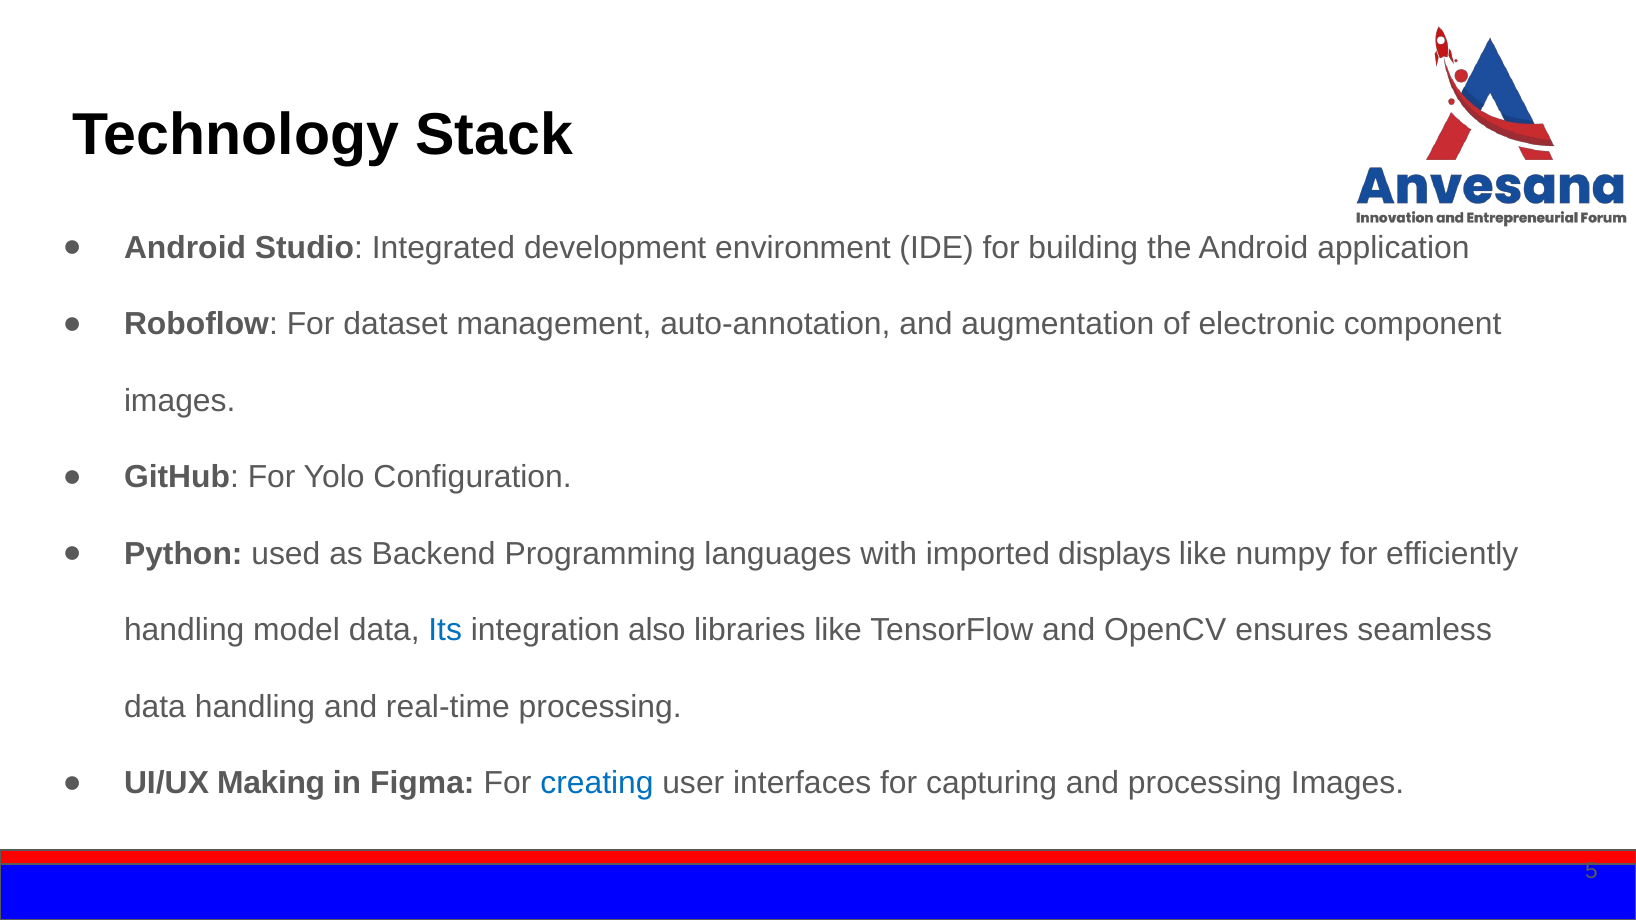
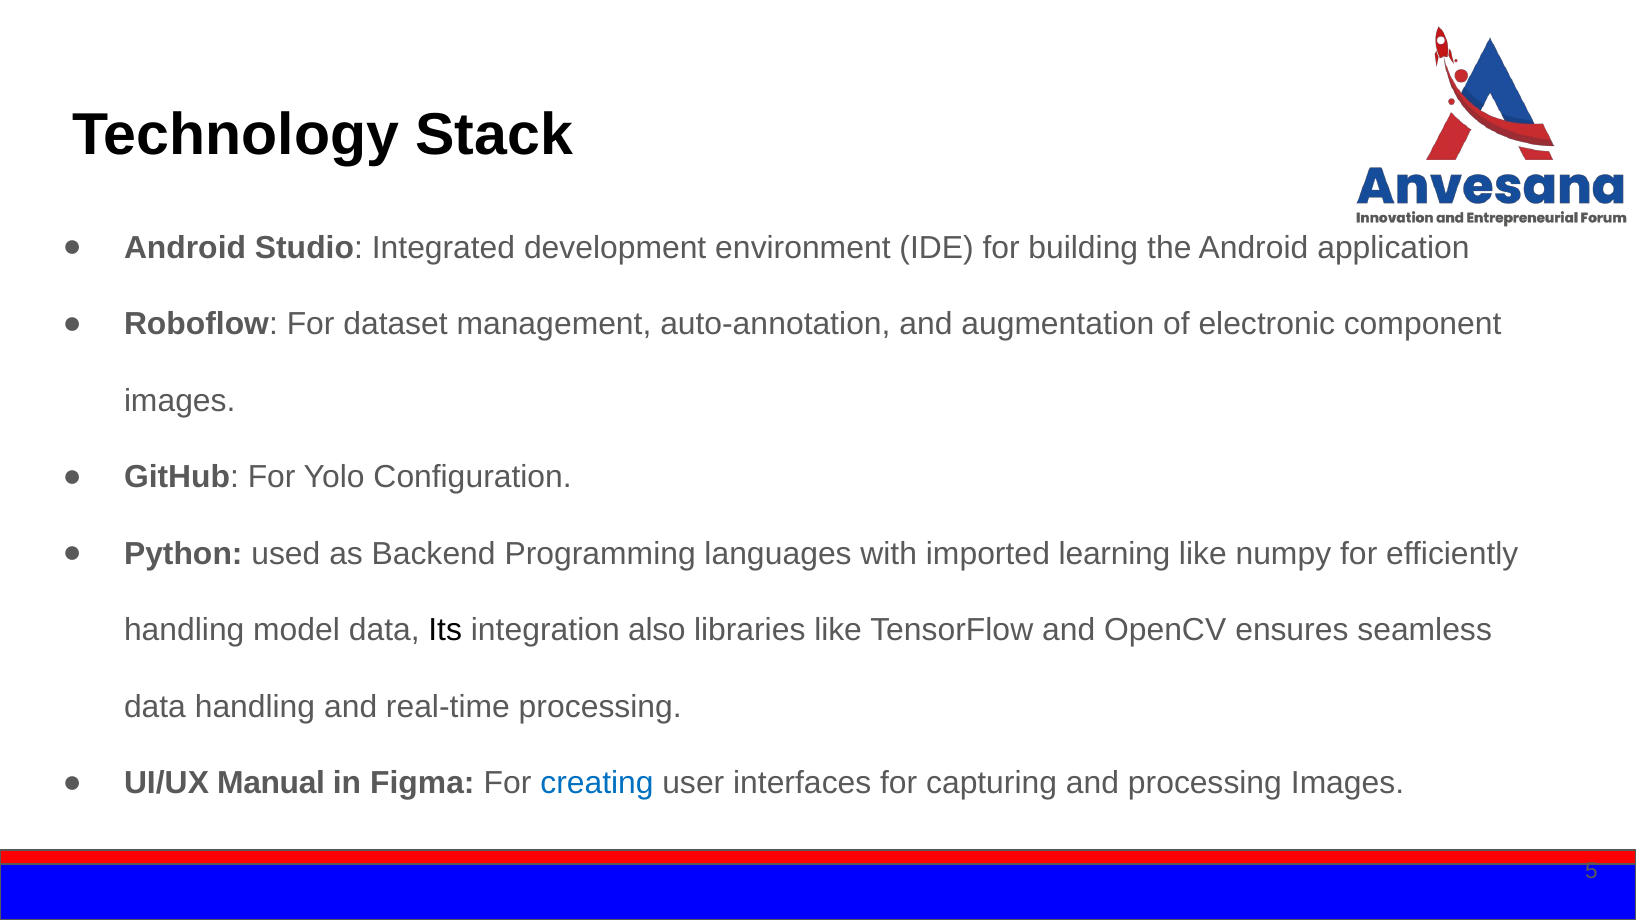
displays: displays -> learning
Its colour: blue -> black
Making: Making -> Manual
